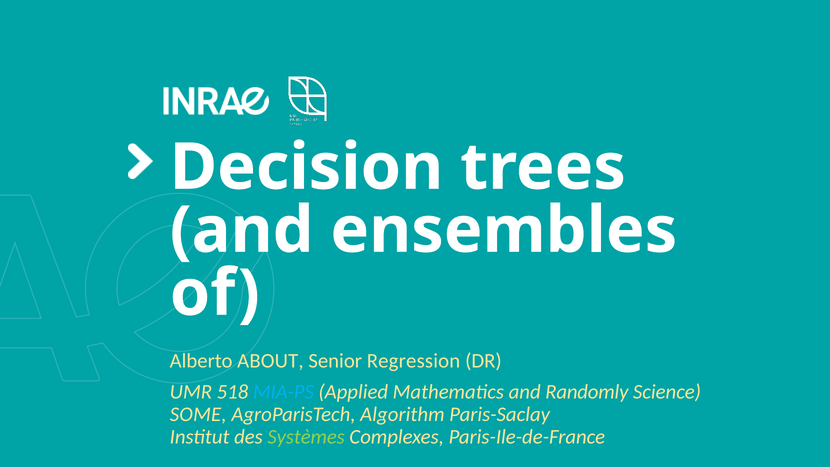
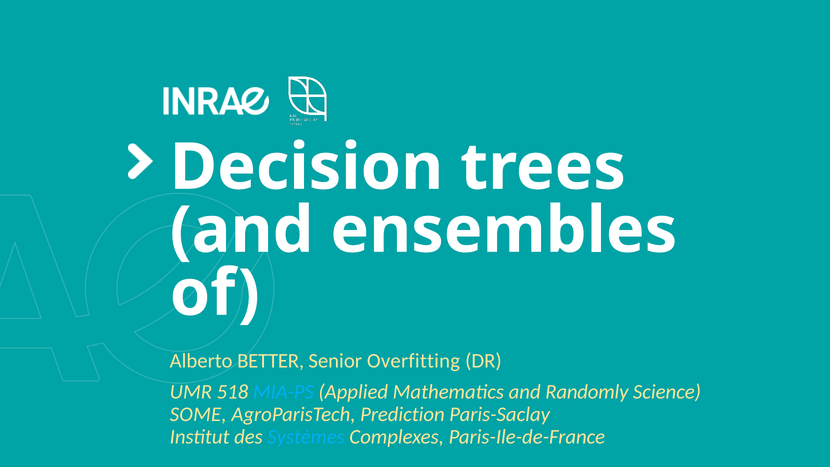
ABOUT: ABOUT -> BETTER
Regression: Regression -> Overfitting
Algorithm: Algorithm -> Prediction
Systèmes colour: light green -> light blue
